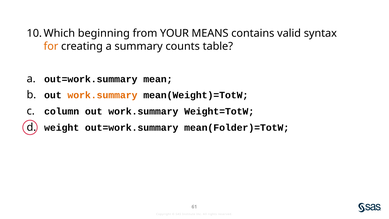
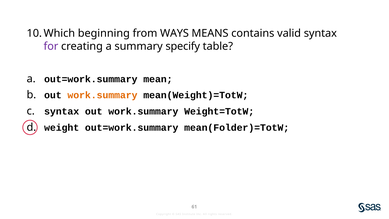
YOUR: YOUR -> WAYS
for colour: orange -> purple
counts: counts -> specify
column at (62, 111): column -> syntax
